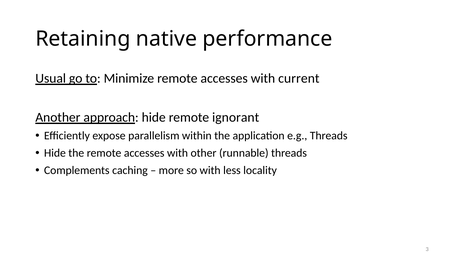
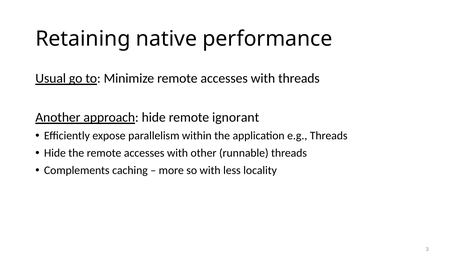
with current: current -> threads
